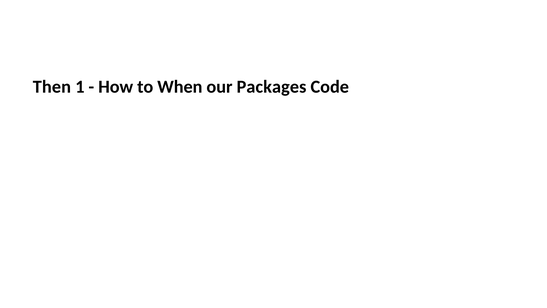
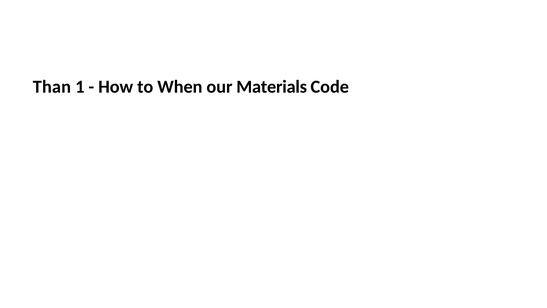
Then: Then -> Than
Packages: Packages -> Materials
